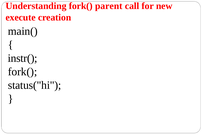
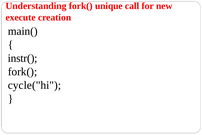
parent: parent -> unique
status("hi: status("hi -> cycle("hi
